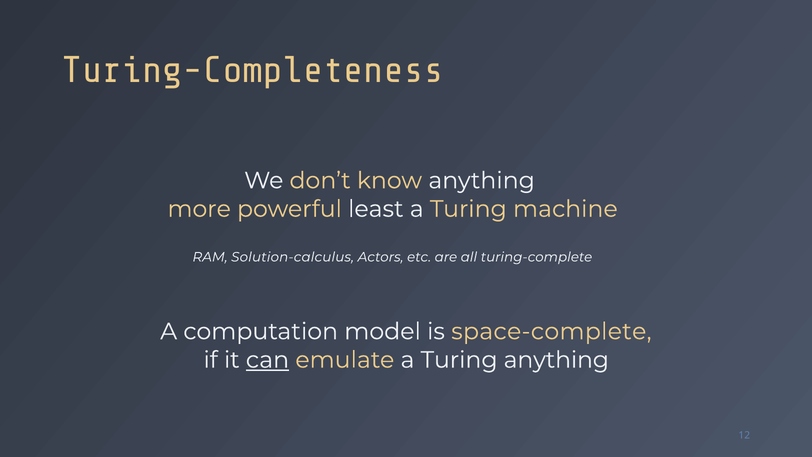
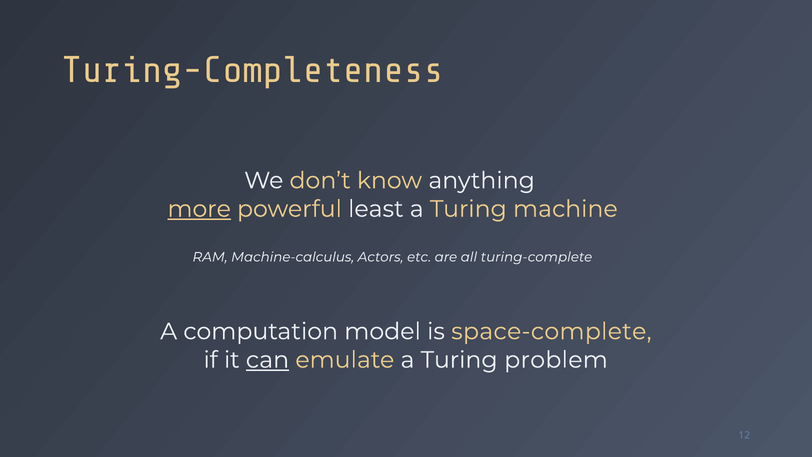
more underline: none -> present
Solution-calculus: Solution-calculus -> Machine-calculus
Turing anything: anything -> problem
